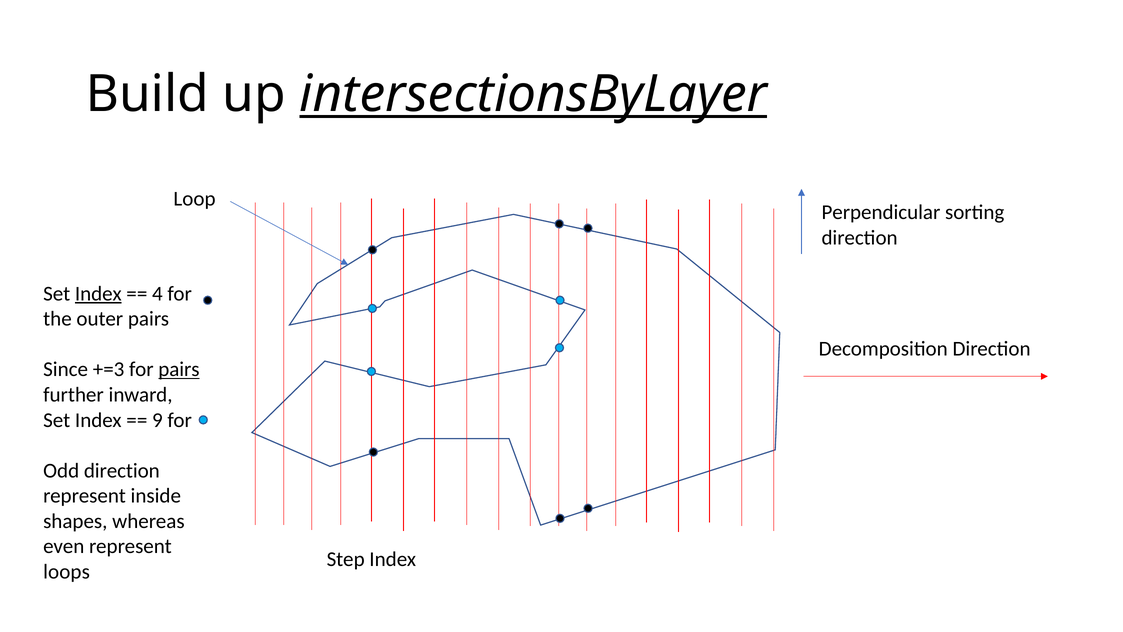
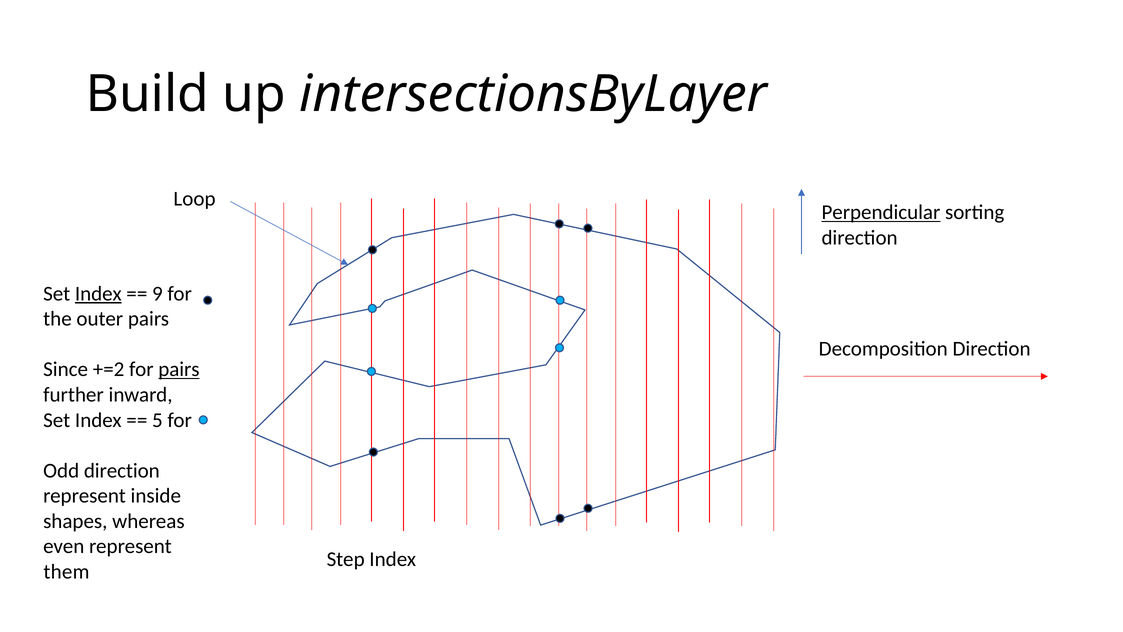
intersectionsByLayer underline: present -> none
Perpendicular underline: none -> present
4: 4 -> 9
+=3: +=3 -> +=2
9: 9 -> 5
loops: loops -> them
